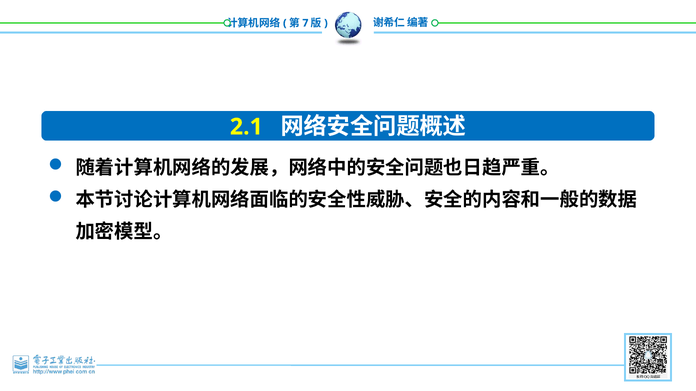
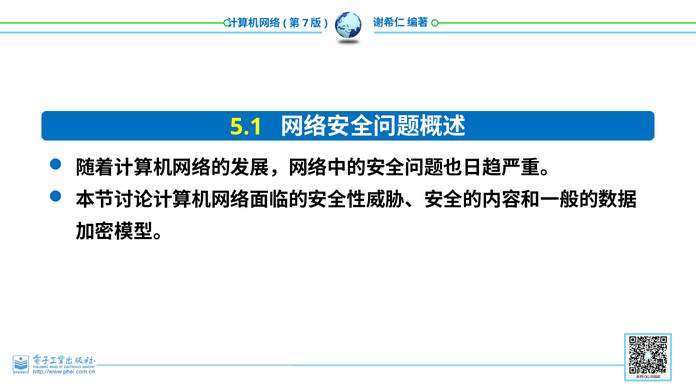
2.1: 2.1 -> 5.1
